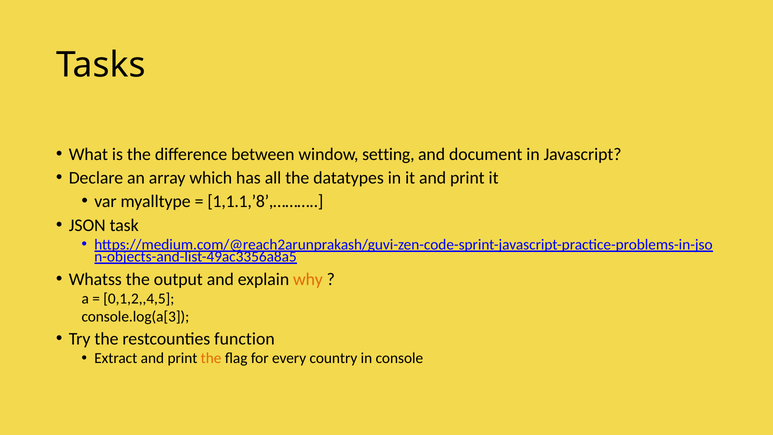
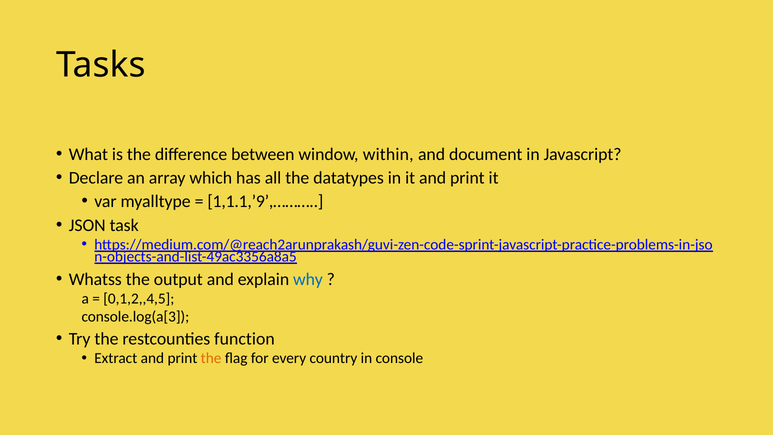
setting: setting -> within
1,1.1,’8’,………: 1,1.1,’8’,……… -> 1,1.1,’9’,………
why colour: orange -> blue
